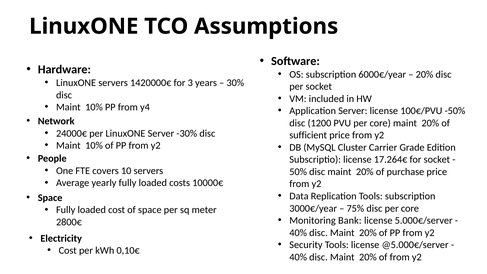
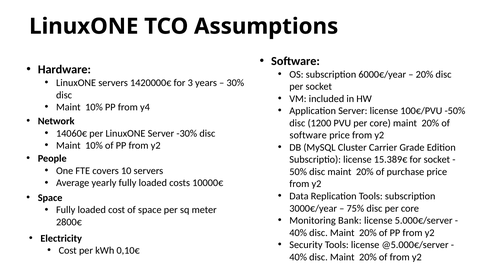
24000€: 24000€ -> 14060€
sufficient at (308, 135): sufficient -> software
17.264€: 17.264€ -> 15.389€
